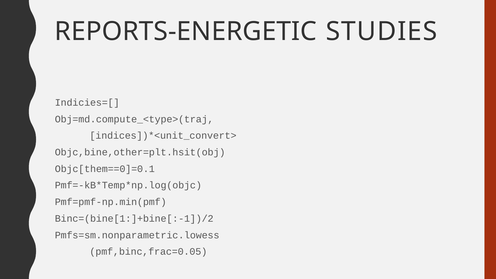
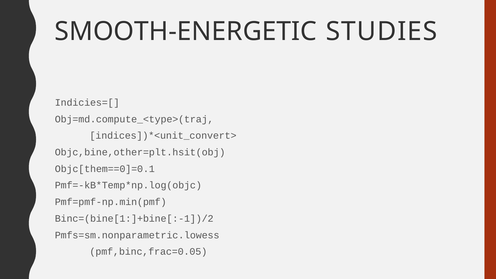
REPORTS-ENERGETIC: REPORTS-ENERGETIC -> SMOOTH-ENERGETIC
